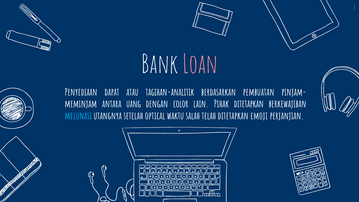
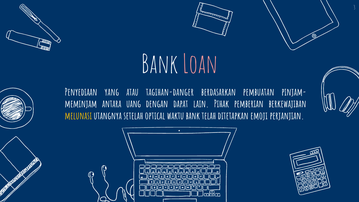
dapat: dapat -> yang
tagihan-analitik: tagihan-analitik -> tagihan-danger
color: color -> dapat
Pihak ditetapkan: ditetapkan -> pemberian
melunasi colour: light blue -> yellow
waktu salah: salah -> bank
